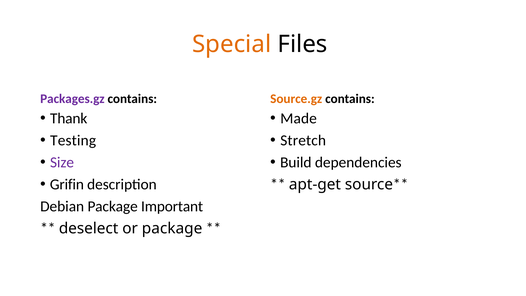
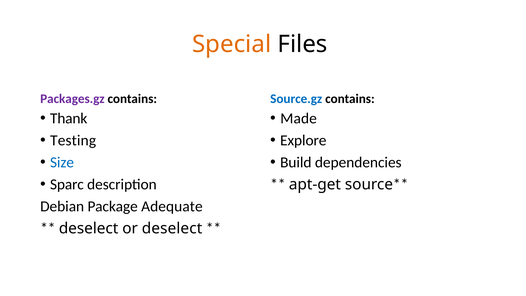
Source.gz colour: orange -> blue
Stretch: Stretch -> Explore
Size colour: purple -> blue
Grifin: Grifin -> Sparc
Important: Important -> Adequate
or package: package -> deselect
